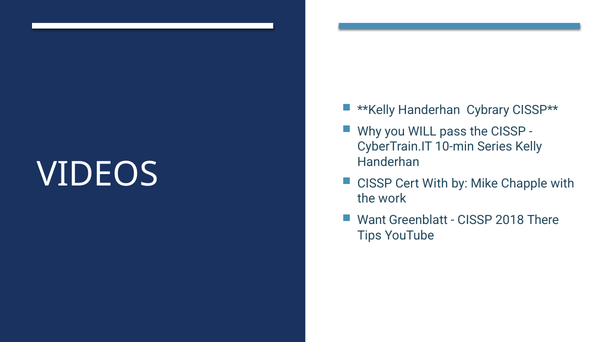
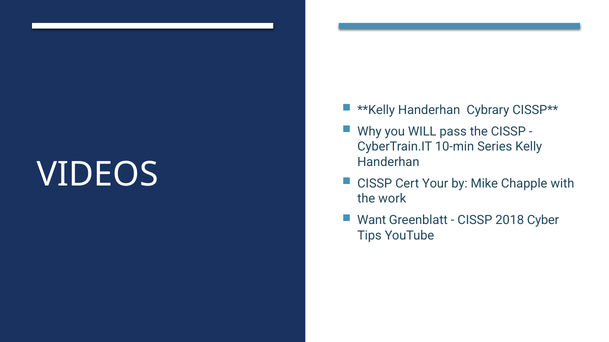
Cert With: With -> Your
There: There -> Cyber
